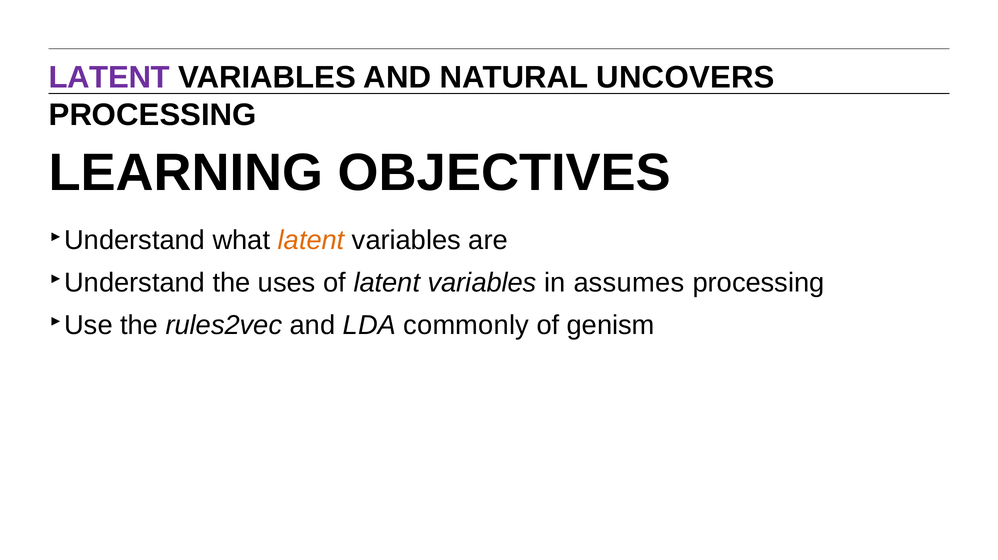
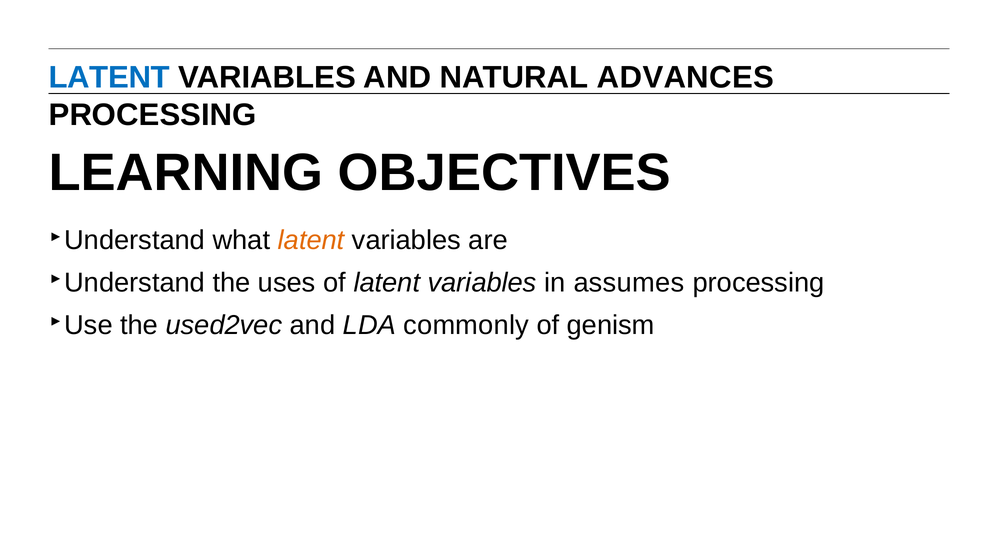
LATENT at (109, 77) colour: purple -> blue
UNCOVERS: UNCOVERS -> ADVANCES
rules2vec: rules2vec -> used2vec
